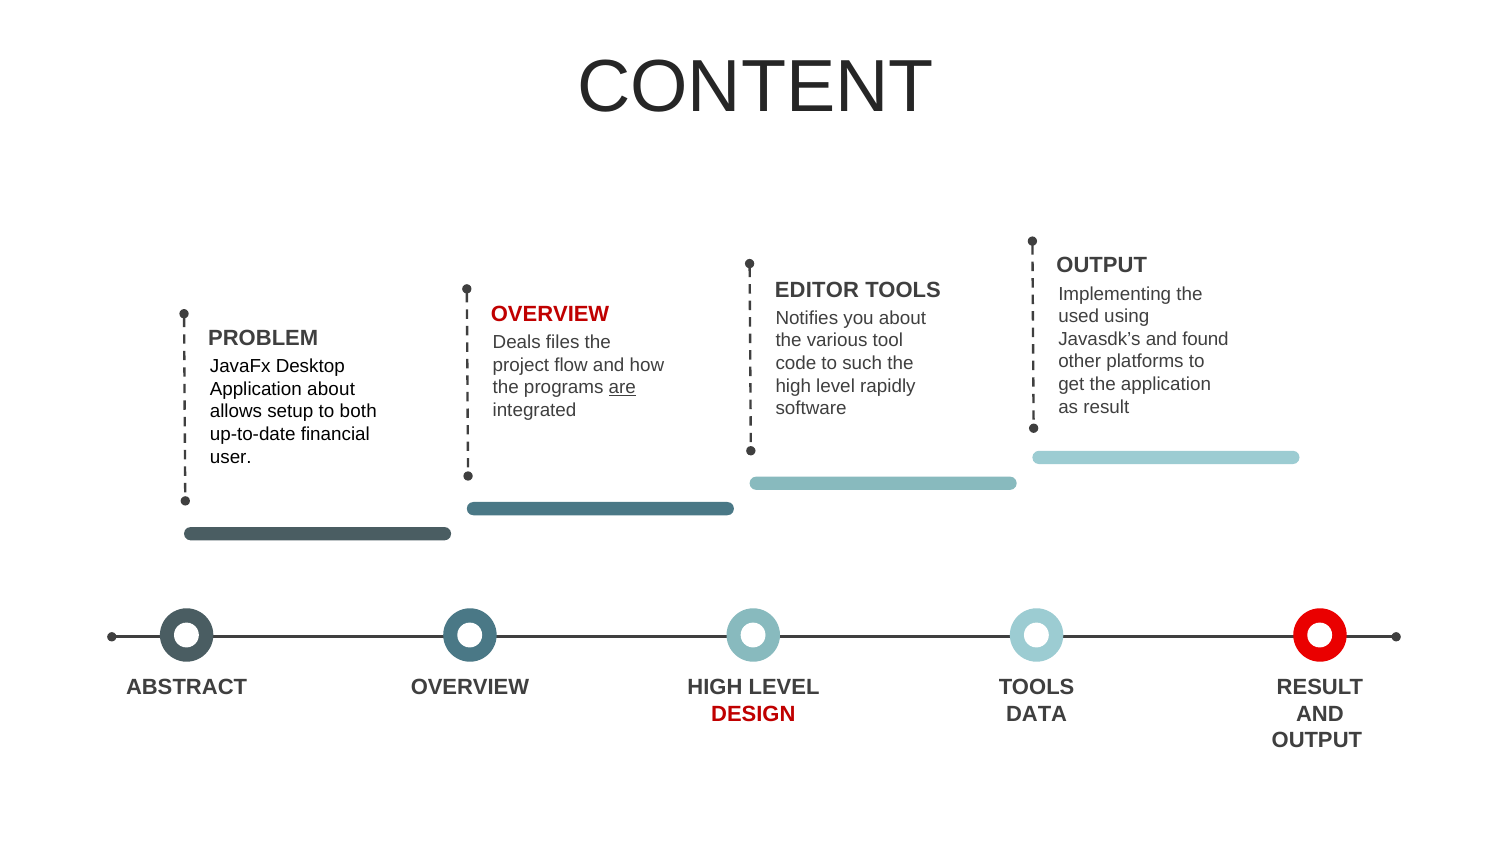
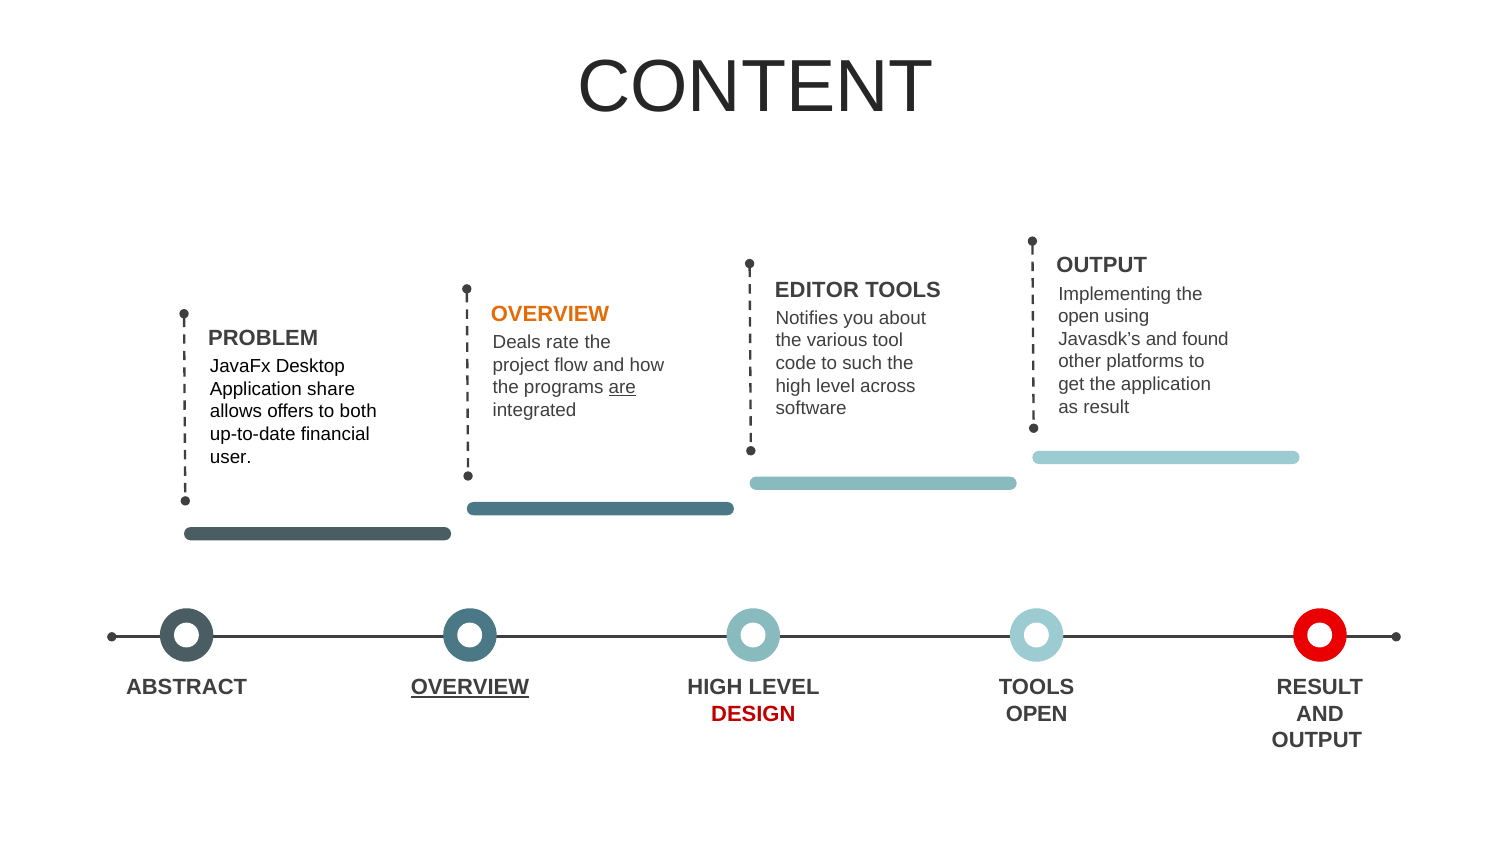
OVERVIEW at (550, 314) colour: red -> orange
used at (1079, 317): used -> open
files: files -> rate
rapidly: rapidly -> across
Application about: about -> share
setup: setup -> offers
OVERVIEW at (470, 688) underline: none -> present
DATA at (1037, 714): DATA -> OPEN
